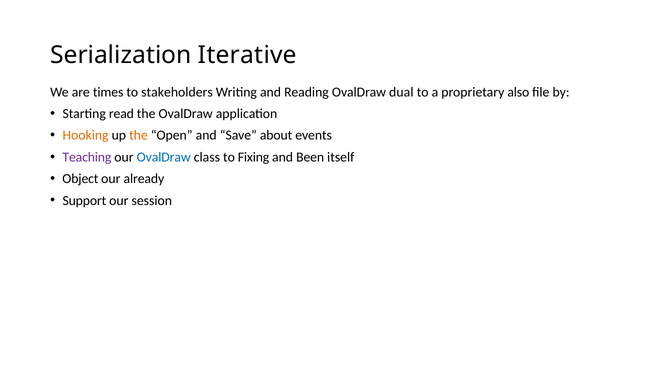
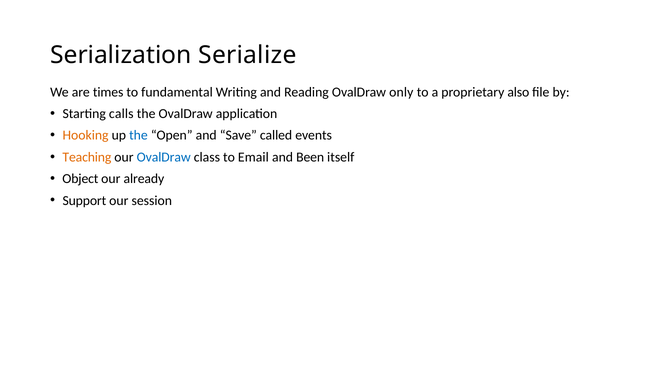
Iterative: Iterative -> Serialize
stakeholders: stakeholders -> fundamental
dual: dual -> only
read: read -> calls
the at (138, 136) colour: orange -> blue
about: about -> called
Teaching colour: purple -> orange
Fixing: Fixing -> Email
